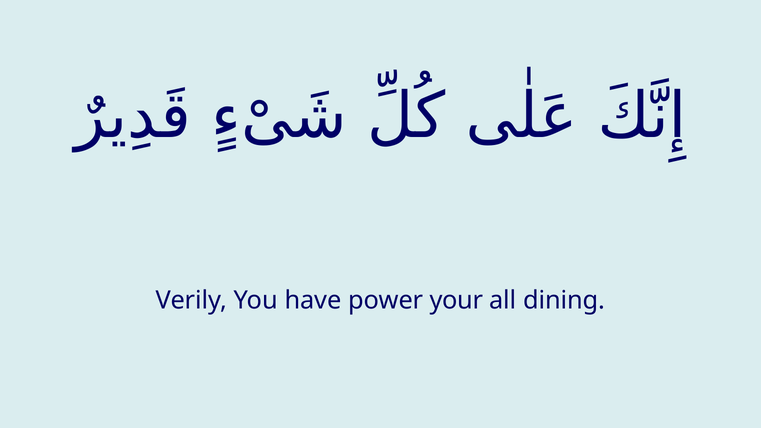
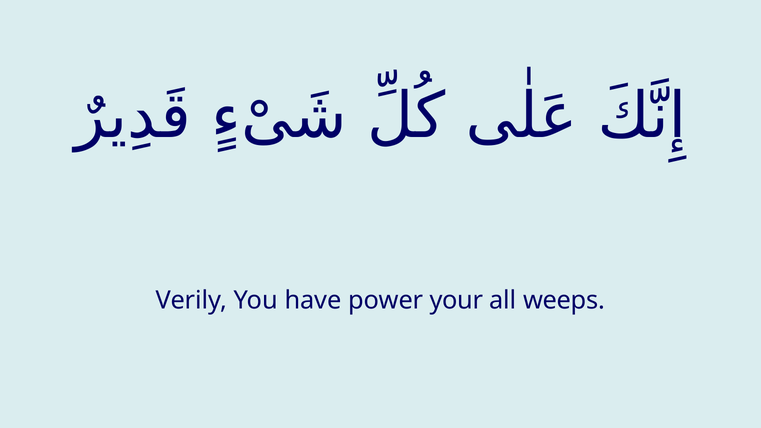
dining: dining -> weeps
